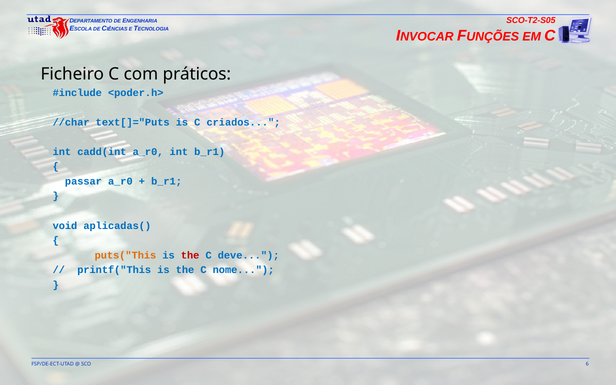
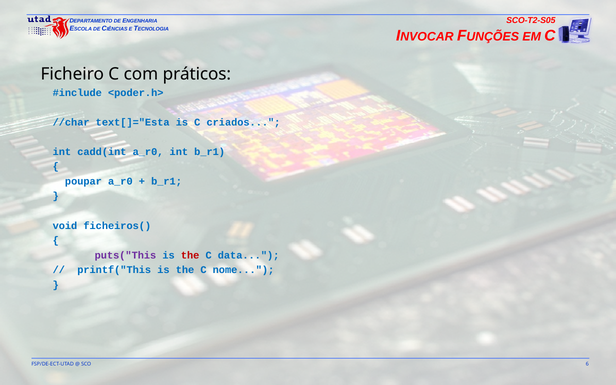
text[]="Puts: text[]="Puts -> text[]="Esta
passar: passar -> poupar
aplicadas(: aplicadas( -> ficheiros(
puts("This colour: orange -> purple
deve: deve -> data
